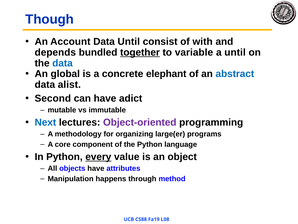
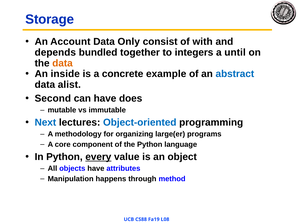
Though: Though -> Storage
Data Until: Until -> Only
together underline: present -> none
variable: variable -> integers
data at (63, 63) colour: blue -> orange
global: global -> inside
elephant: elephant -> example
adict: adict -> does
Object-oriented colour: purple -> blue
